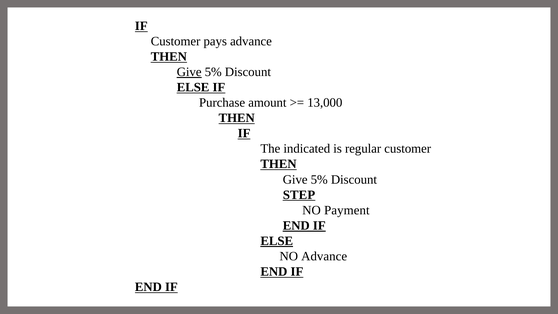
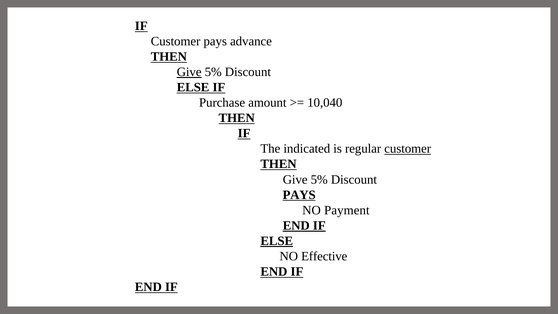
13,000: 13,000 -> 10,040
customer at (408, 149) underline: none -> present
STEP at (299, 195): STEP -> PAYS
NO Advance: Advance -> Effective
